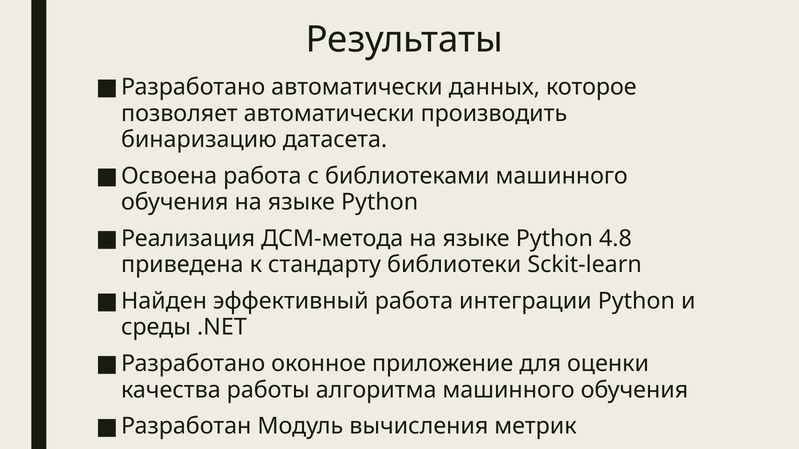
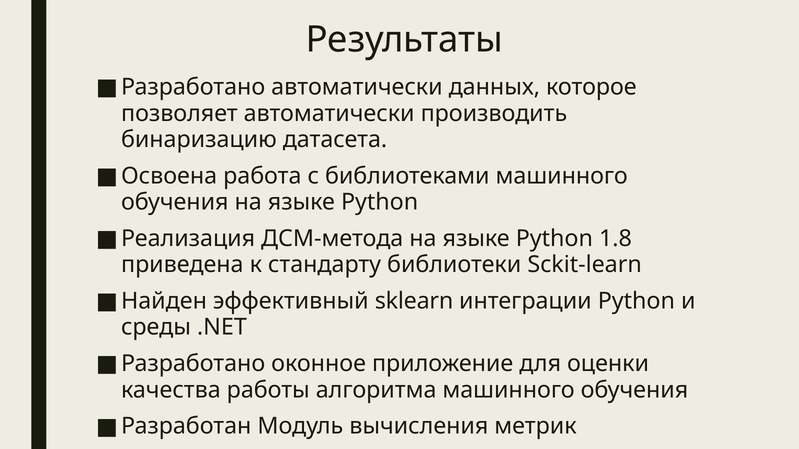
4.8: 4.8 -> 1.8
эффективный работа: работа -> sklearn
